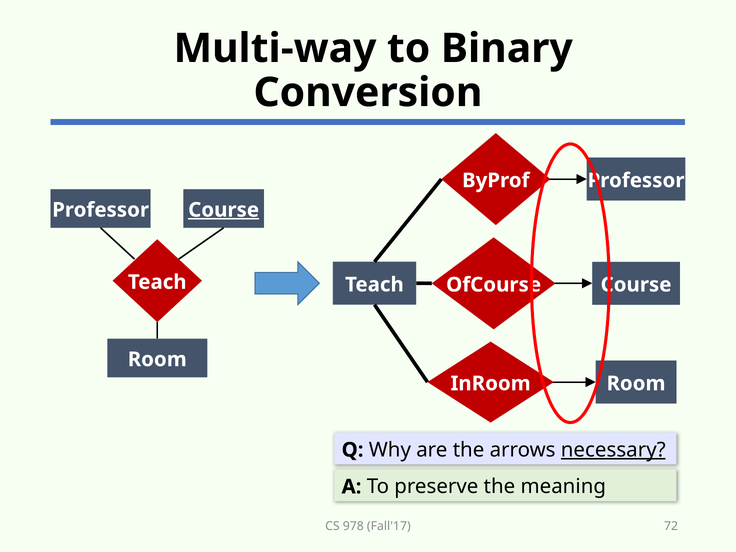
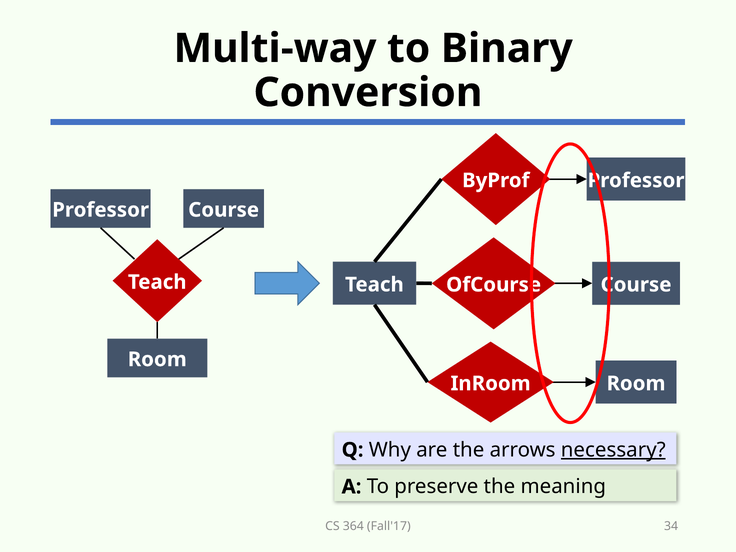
Course at (224, 210) underline: present -> none
978: 978 -> 364
72: 72 -> 34
